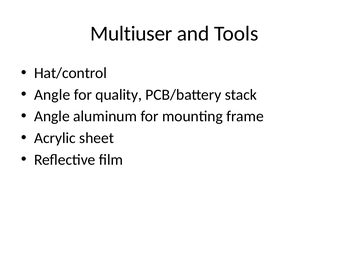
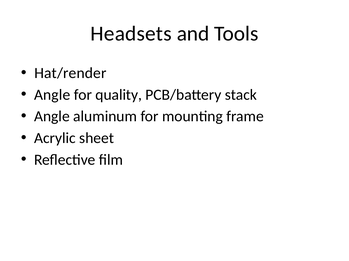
Multiuser: Multiuser -> Headsets
Hat/control: Hat/control -> Hat/render
